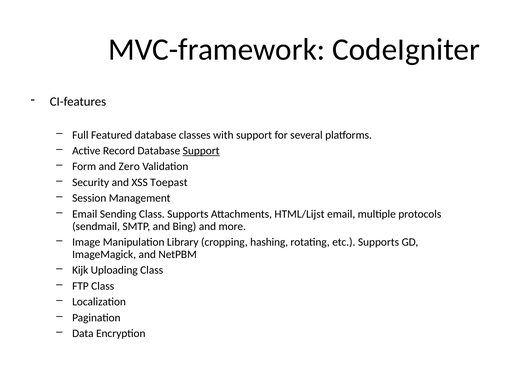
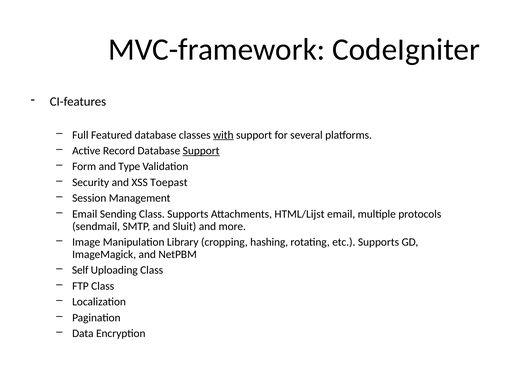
with underline: none -> present
Zero: Zero -> Type
Bing: Bing -> Sluit
Kijk: Kijk -> Self
